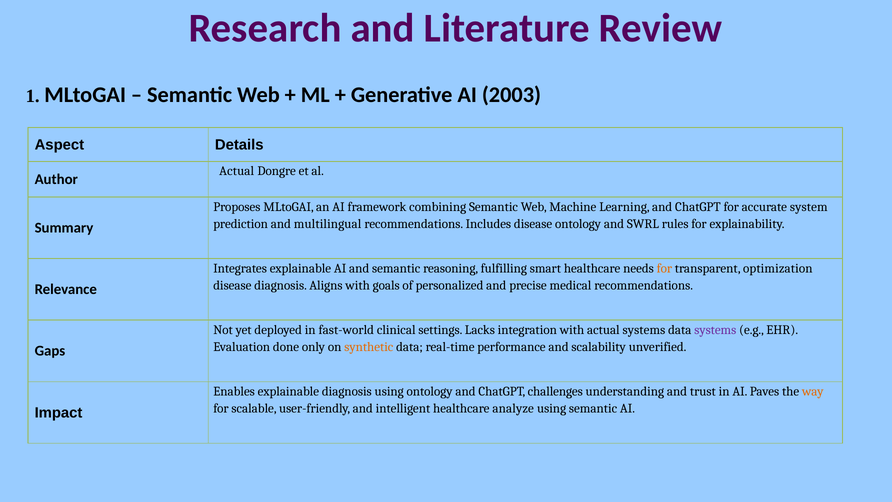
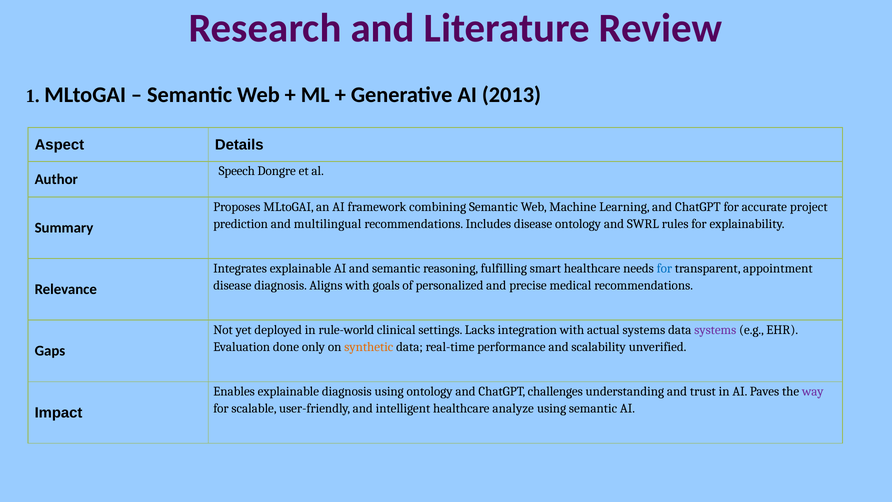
2003: 2003 -> 2013
Actual at (237, 171): Actual -> Speech
system: system -> project
for at (664, 268) colour: orange -> blue
optimization: optimization -> appointment
fast-world: fast-world -> rule-world
way colour: orange -> purple
